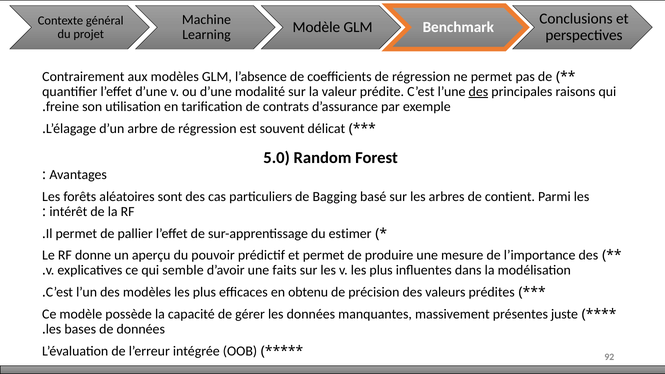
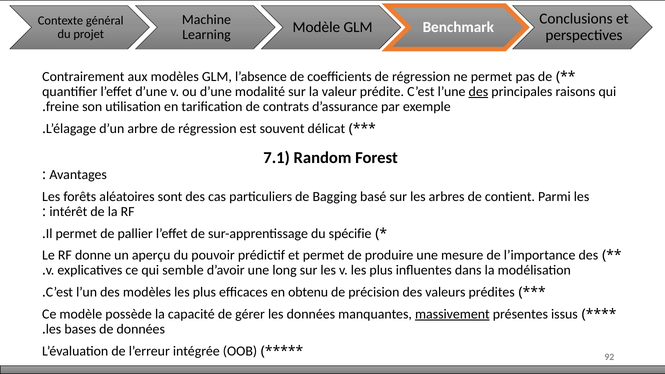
5.0: 5.0 -> 7.1
estimer: estimer -> spécifie
faits: faits -> long
massivement underline: none -> present
juste: juste -> issus
